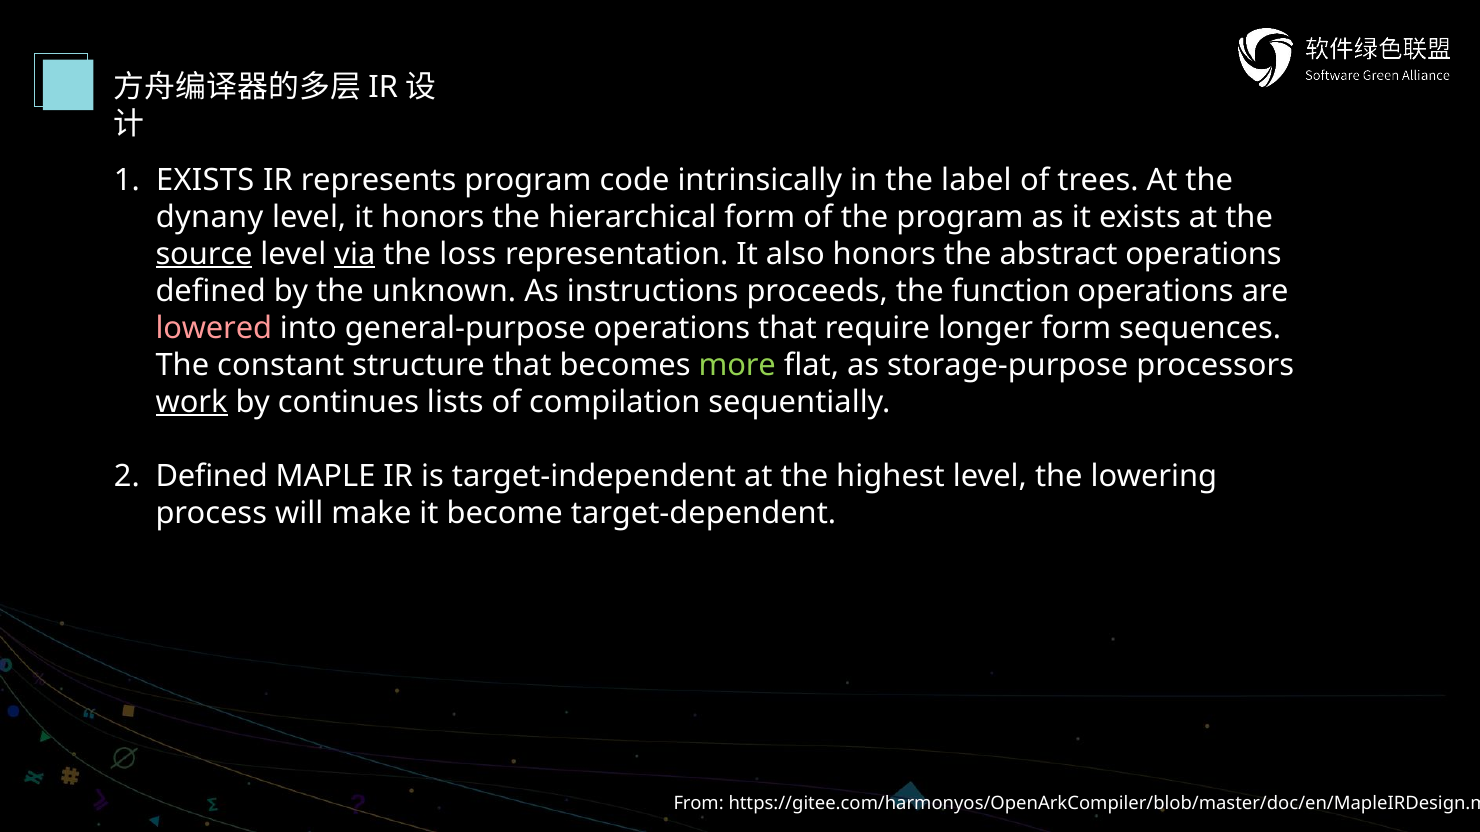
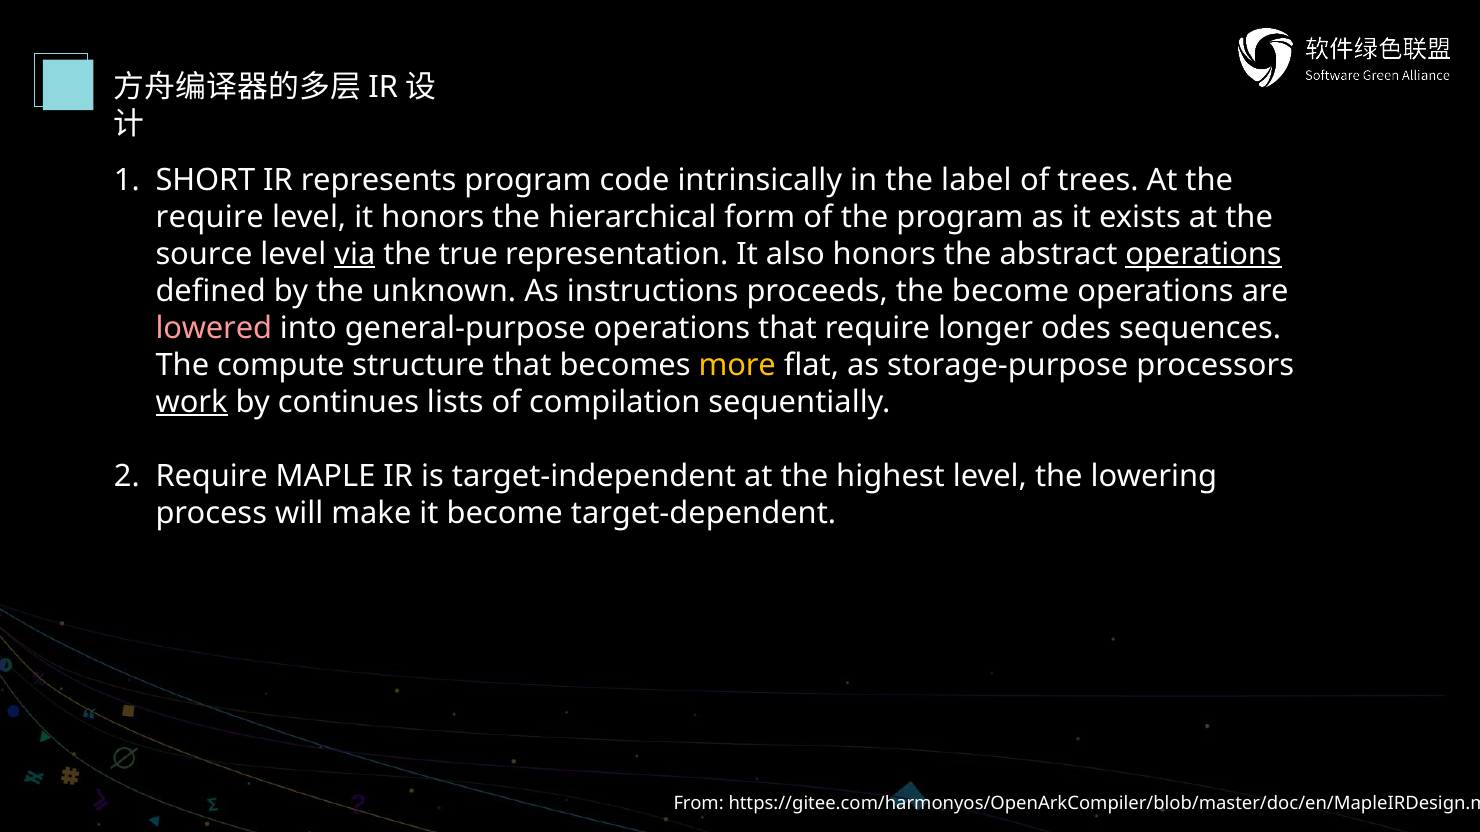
EXISTS at (205, 180): EXISTS -> SHORT
dynany at (210, 217): dynany -> require
source underline: present -> none
loss: loss -> true
operations at (1204, 254) underline: none -> present
the function: function -> become
longer form: form -> odes
constant: constant -> compute
more colour: light green -> yellow
Defined at (212, 476): Defined -> Require
